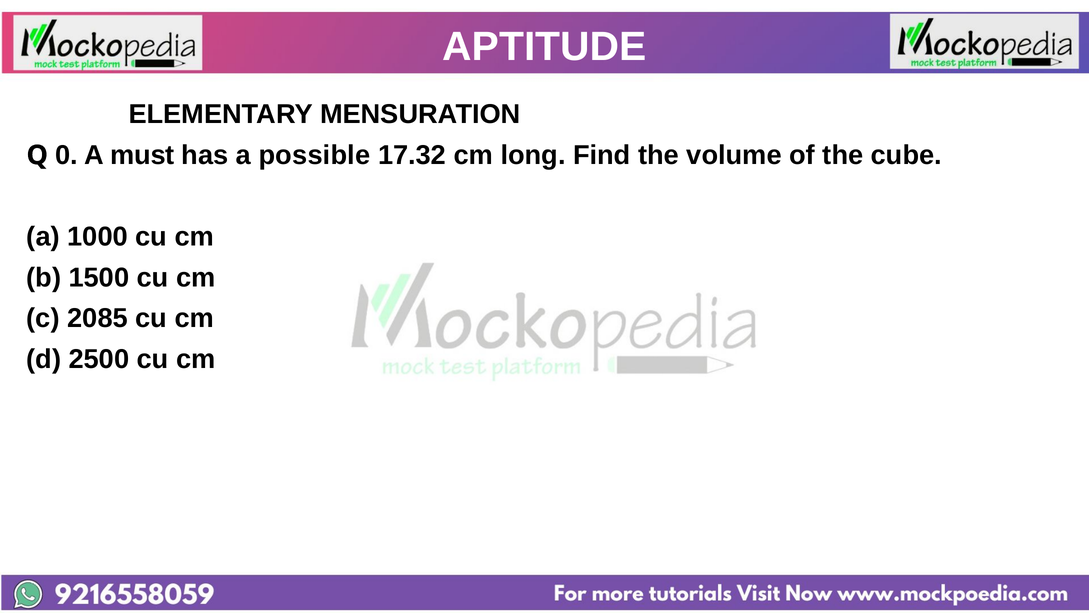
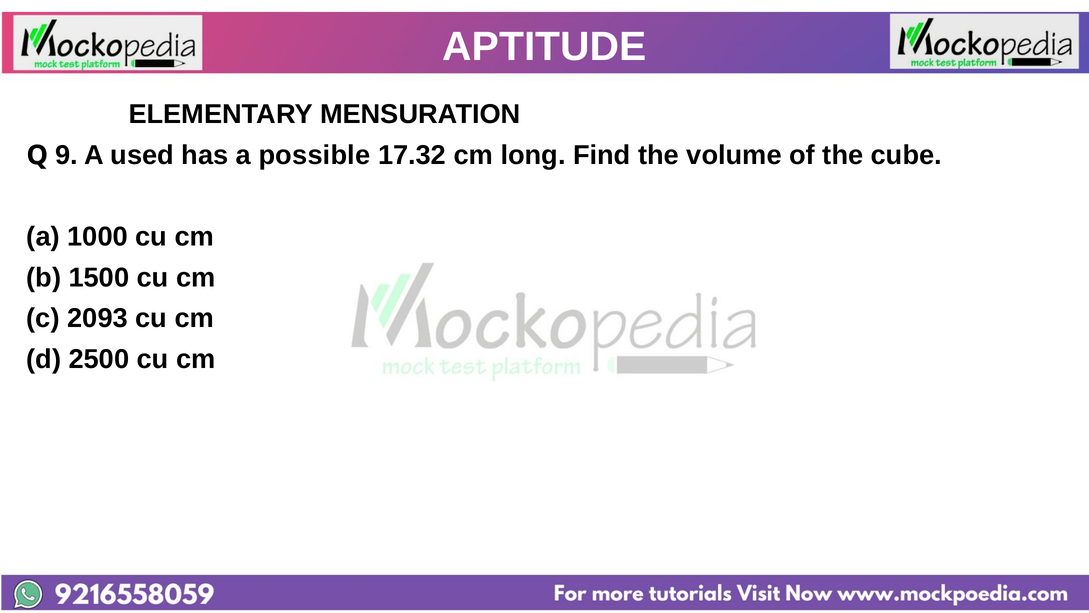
0: 0 -> 9
must: must -> used
2085: 2085 -> 2093
